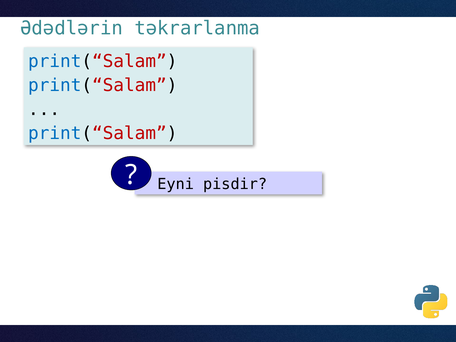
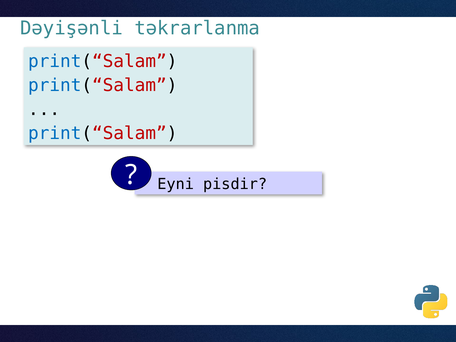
Ədədlərin: Ədədlərin -> Dəyişənli
